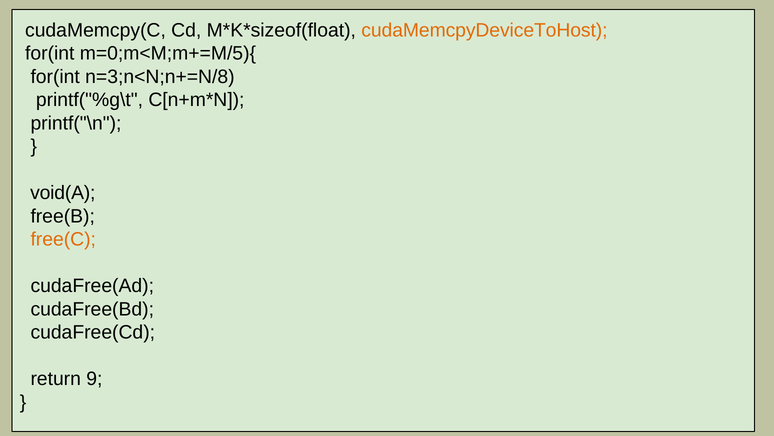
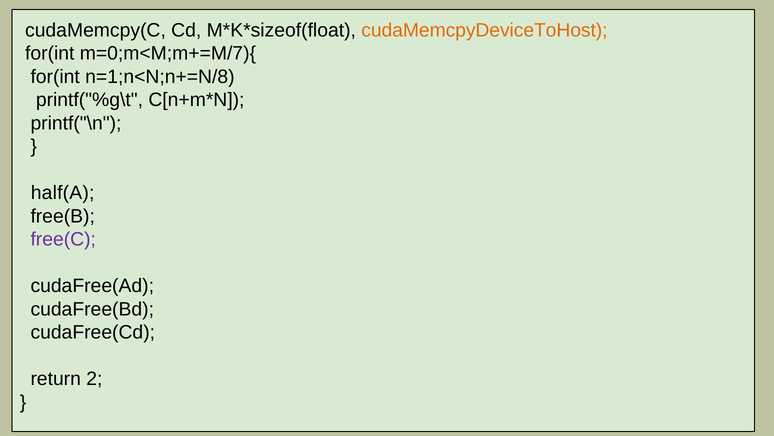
m=0;m<M;m+=M/5){: m=0;m<M;m+=M/5){ -> m=0;m<M;m+=M/7){
n=3;n<N;n+=N/8: n=3;n<N;n+=N/8 -> n=1;n<N;n+=N/8
void(A: void(A -> half(A
free(C colour: orange -> purple
9: 9 -> 2
